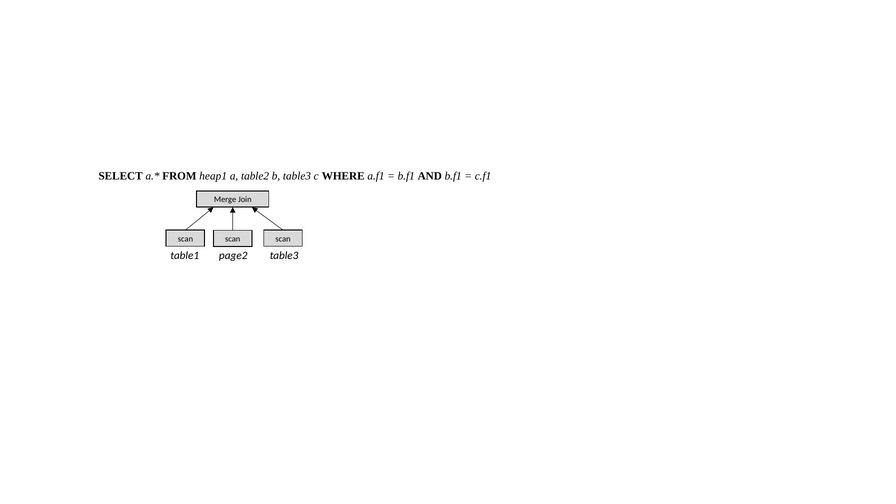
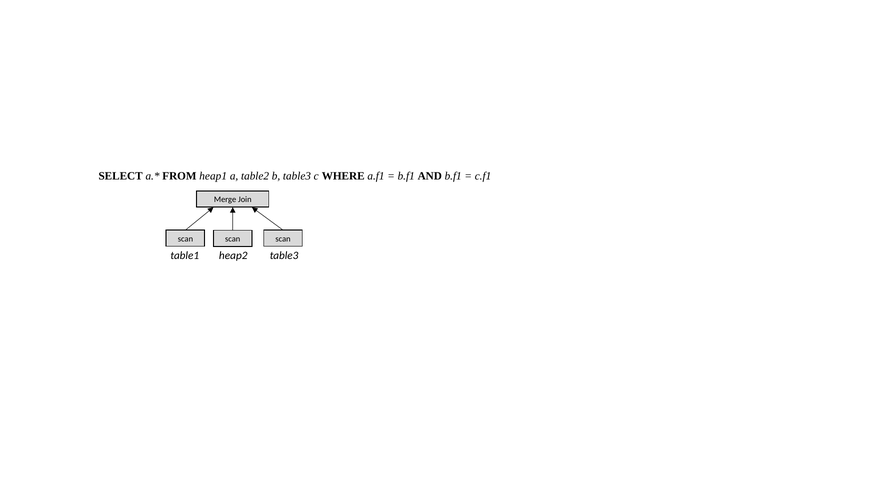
page2: page2 -> heap2
